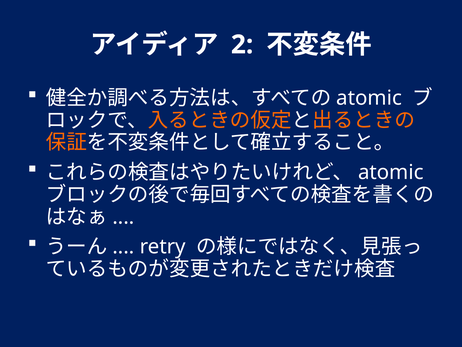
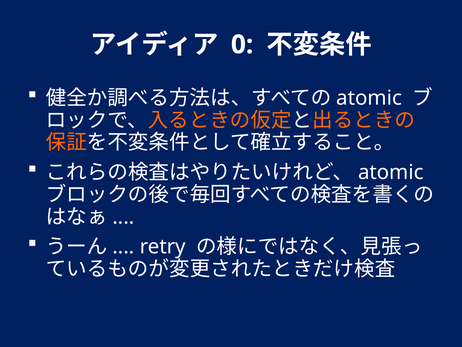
2: 2 -> 0
